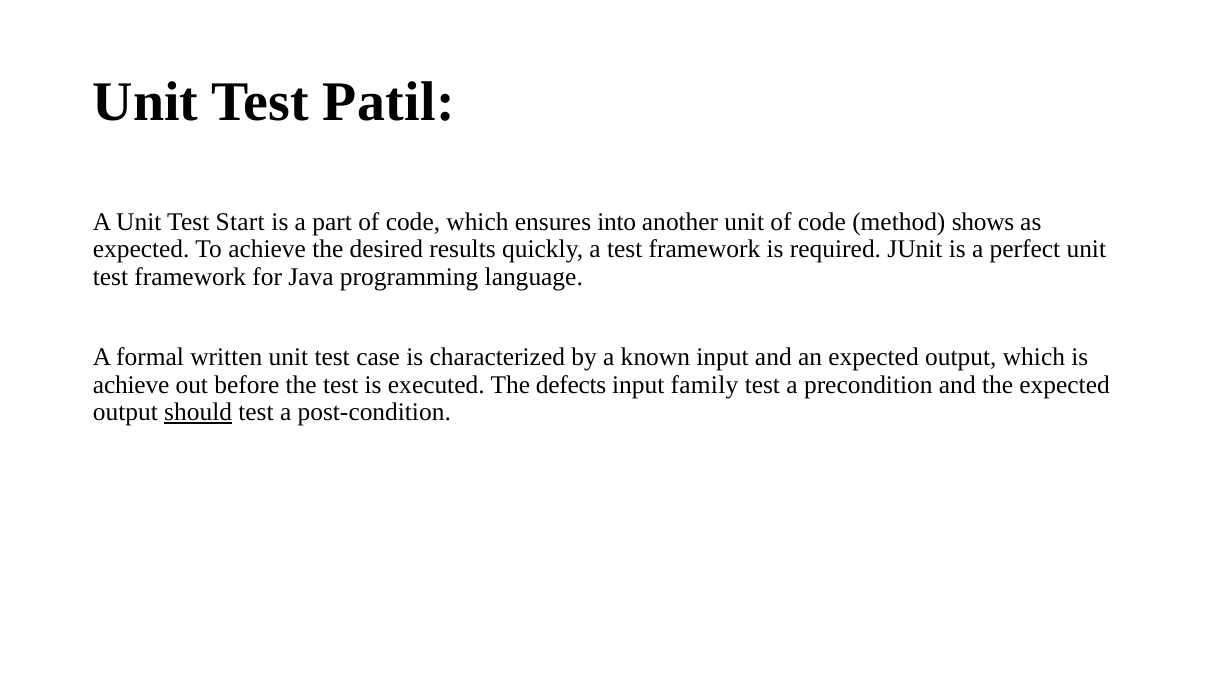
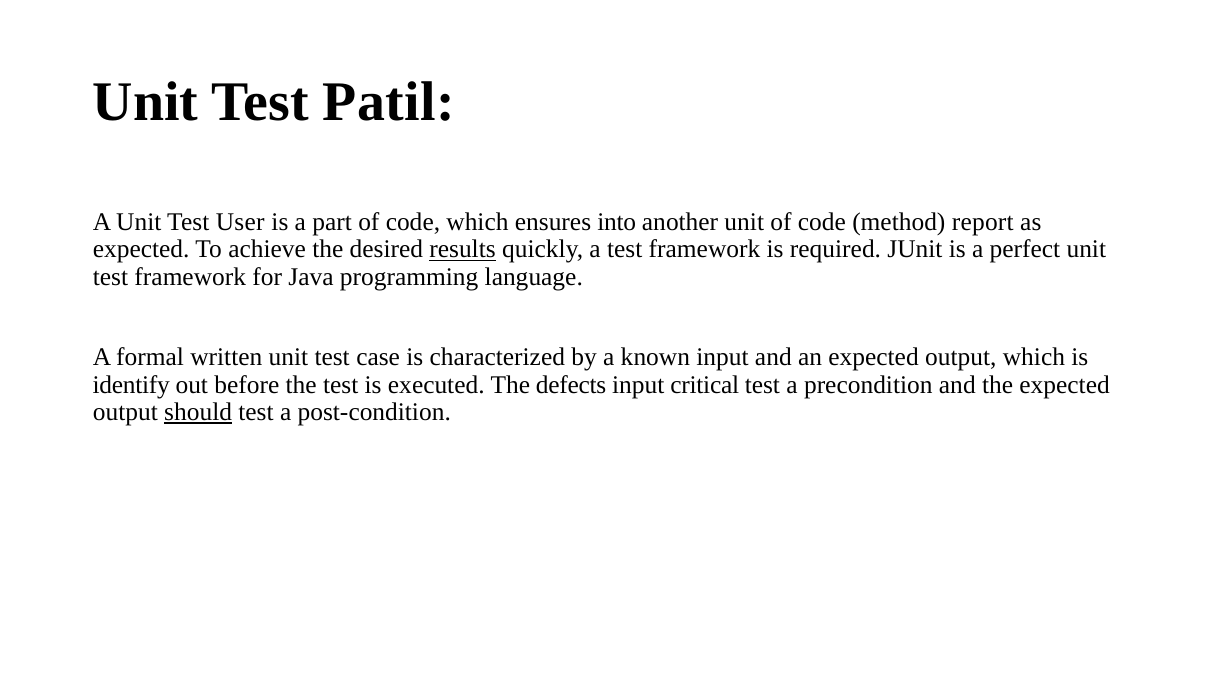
Start: Start -> User
shows: shows -> report
results underline: none -> present
achieve at (131, 385): achieve -> identify
family: family -> critical
